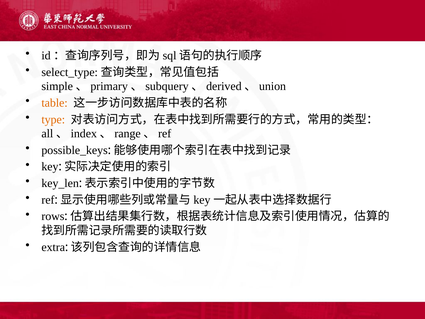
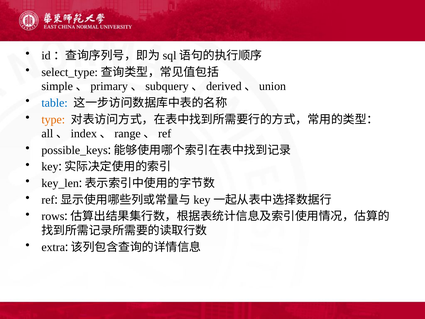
table colour: orange -> blue
